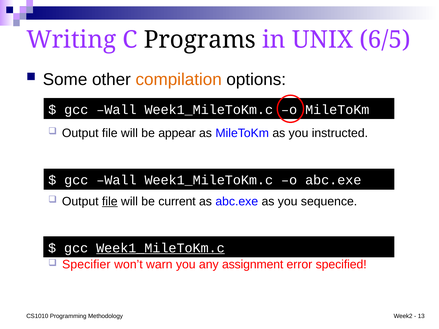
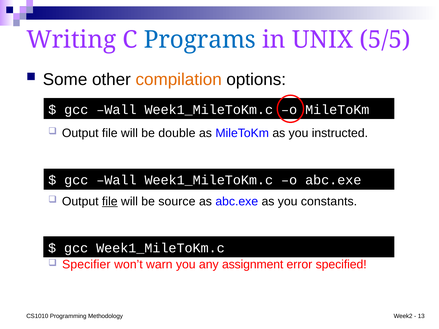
Programs colour: black -> blue
6/5: 6/5 -> 5/5
appear: appear -> double
current: current -> source
sequence: sequence -> constants
Week1_MileToKm.c at (160, 248) underline: present -> none
